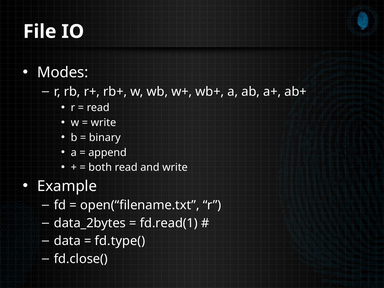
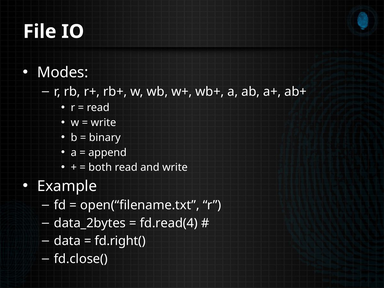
fd.read(1: fd.read(1 -> fd.read(4
fd.type(: fd.type( -> fd.right(
